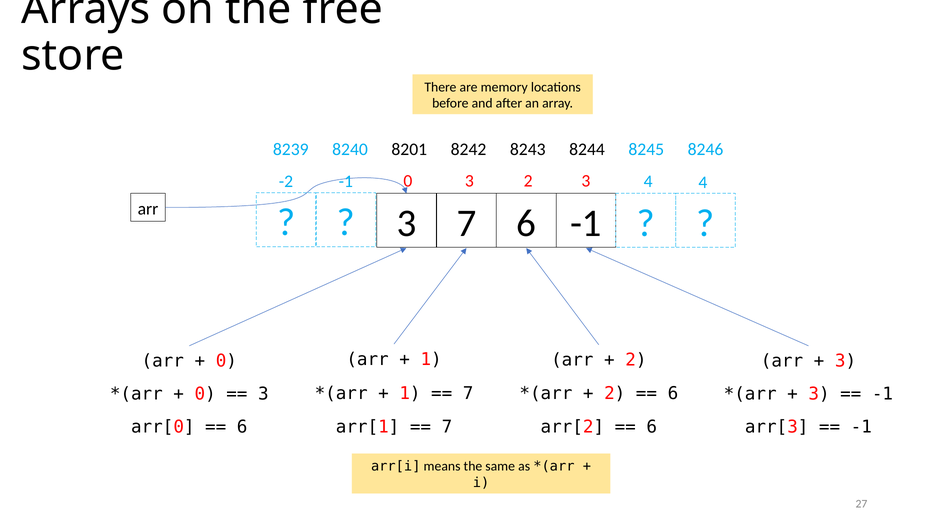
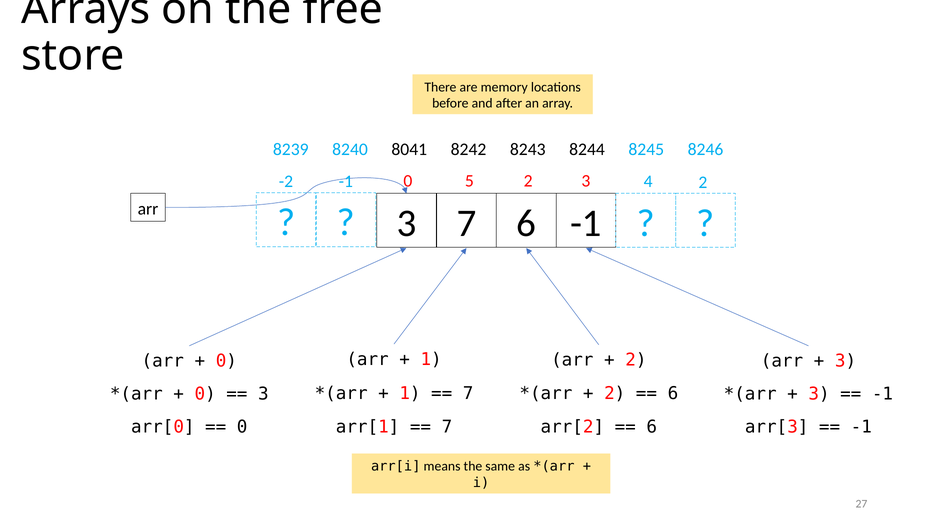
8201: 8201 -> 8041
0 3: 3 -> 5
4 4: 4 -> 2
6 at (242, 427): 6 -> 0
